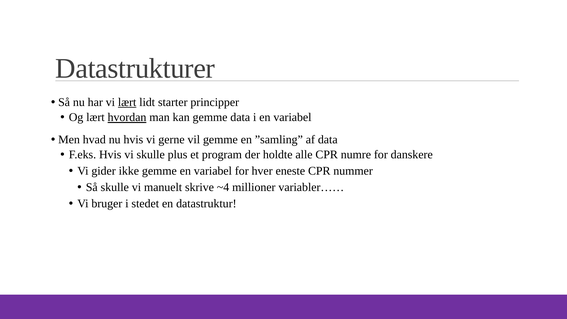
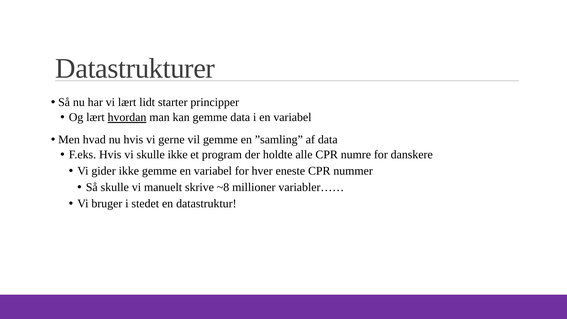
lært at (127, 102) underline: present -> none
skulle plus: plus -> ikke
~4: ~4 -> ~8
